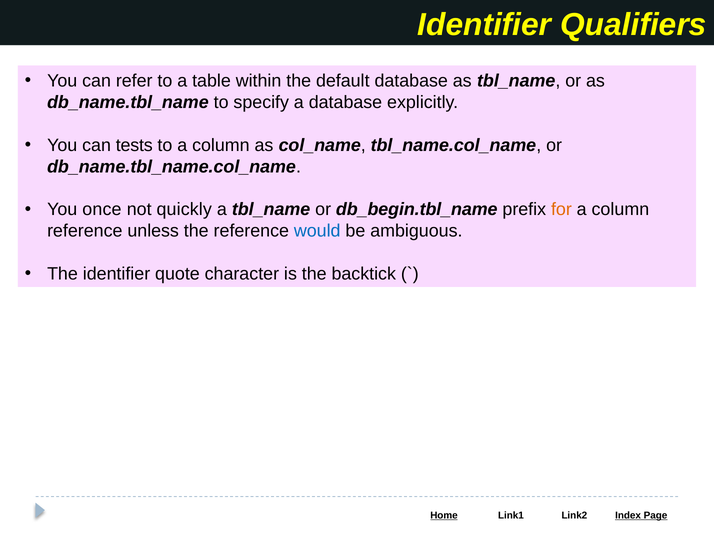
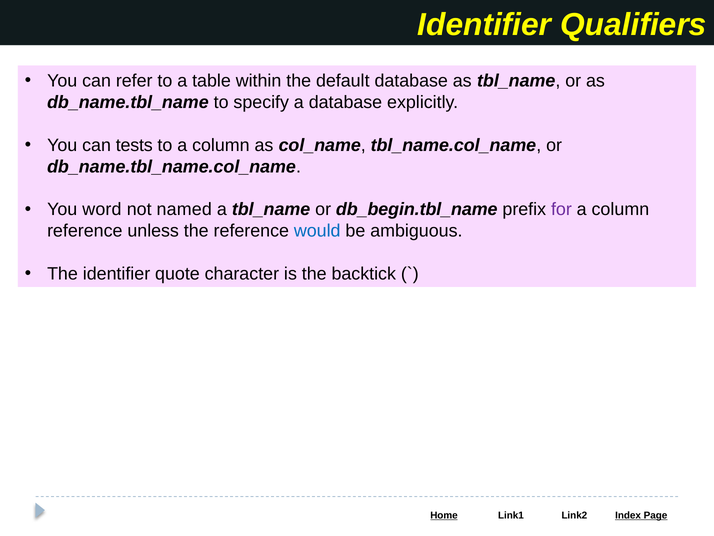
once: once -> word
quickly: quickly -> named
for colour: orange -> purple
